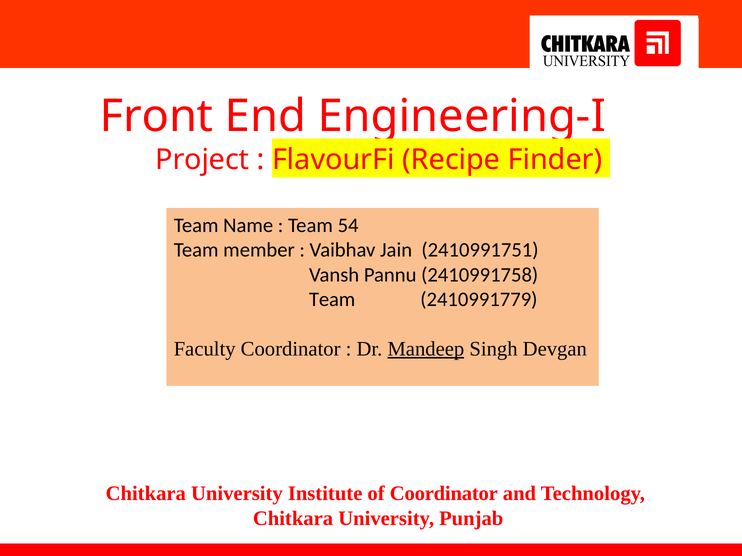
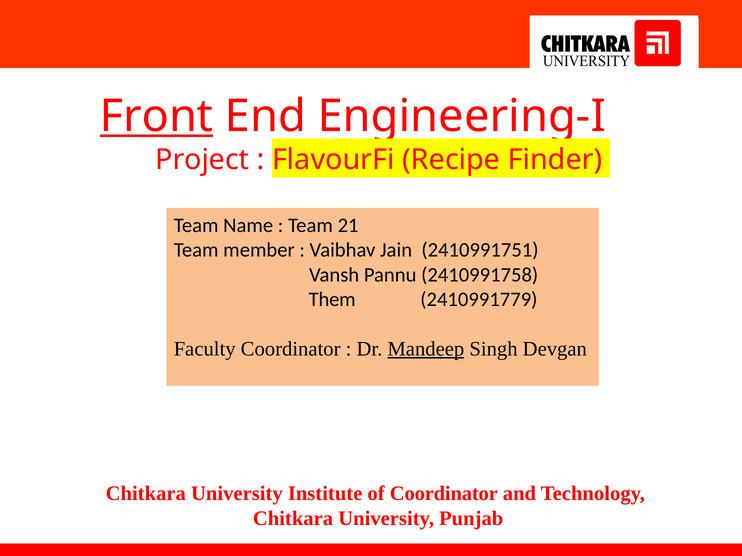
Front underline: none -> present
54: 54 -> 21
Team at (332, 300): Team -> Them
